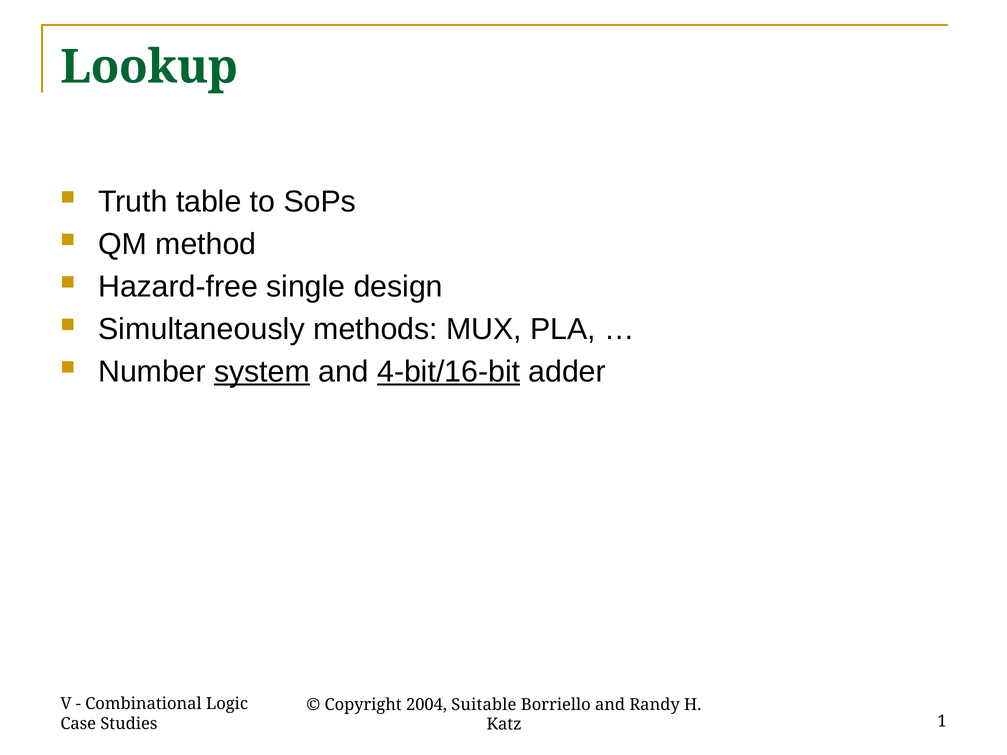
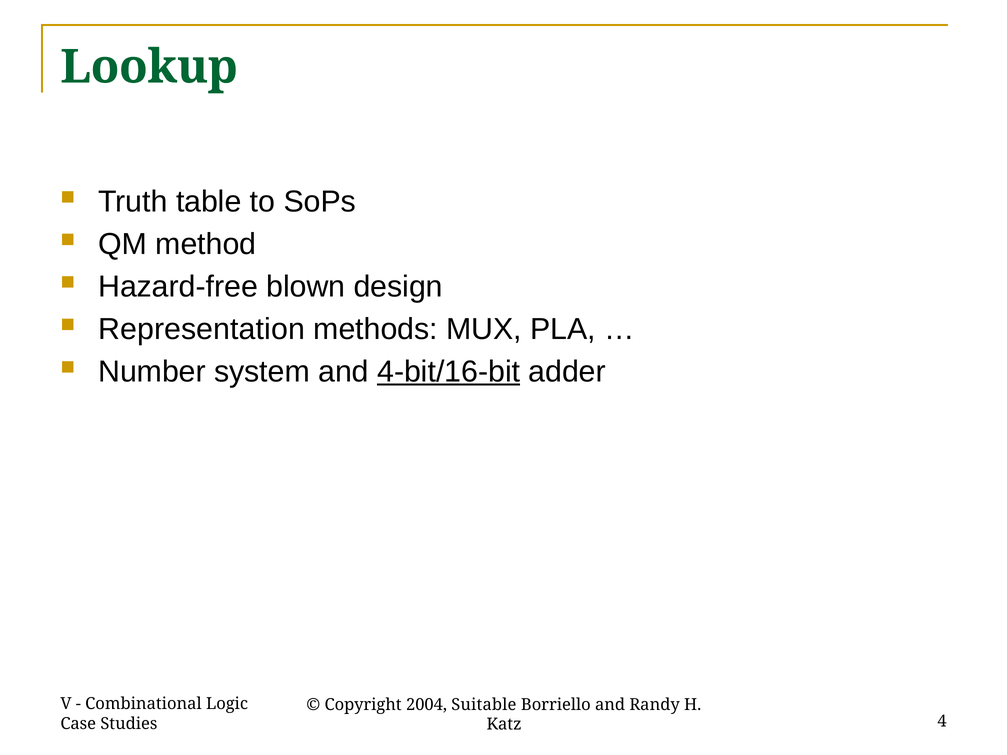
single: single -> blown
Simultaneously: Simultaneously -> Representation
system underline: present -> none
1: 1 -> 4
